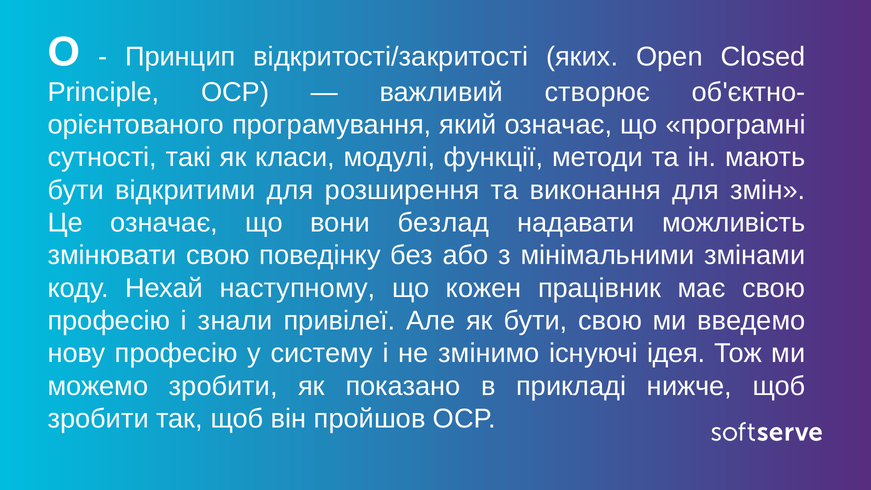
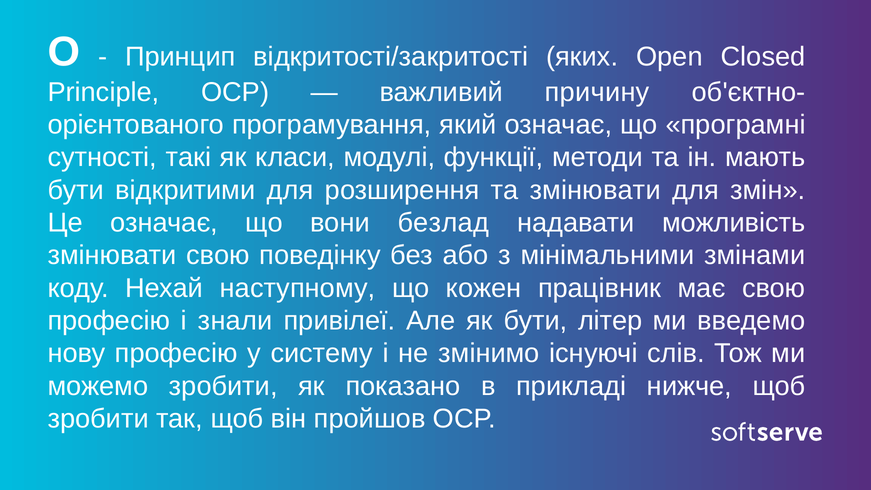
створює: створює -> причину
та виконання: виконання -> змінювати
бути свою: свою -> літер
ідея: ідея -> слів
